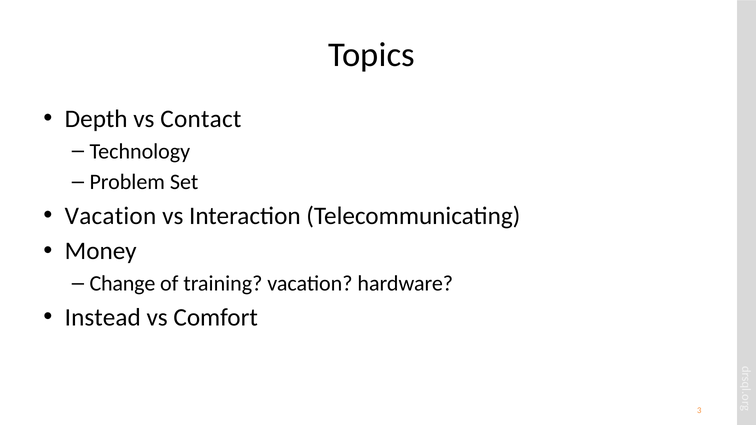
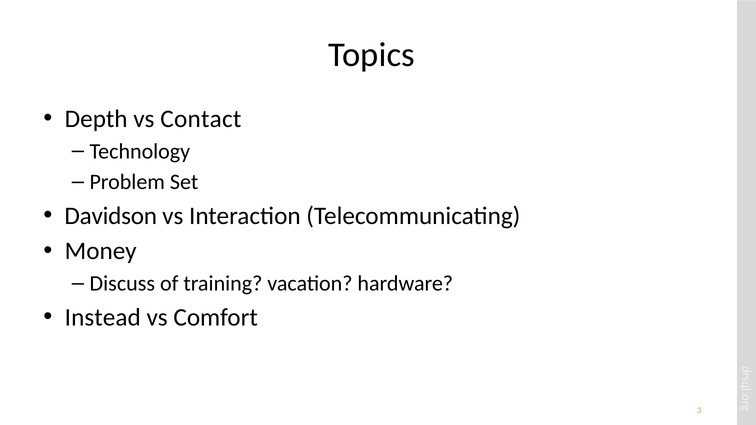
Vacation at (110, 216): Vacation -> Davidson
Change: Change -> Discuss
